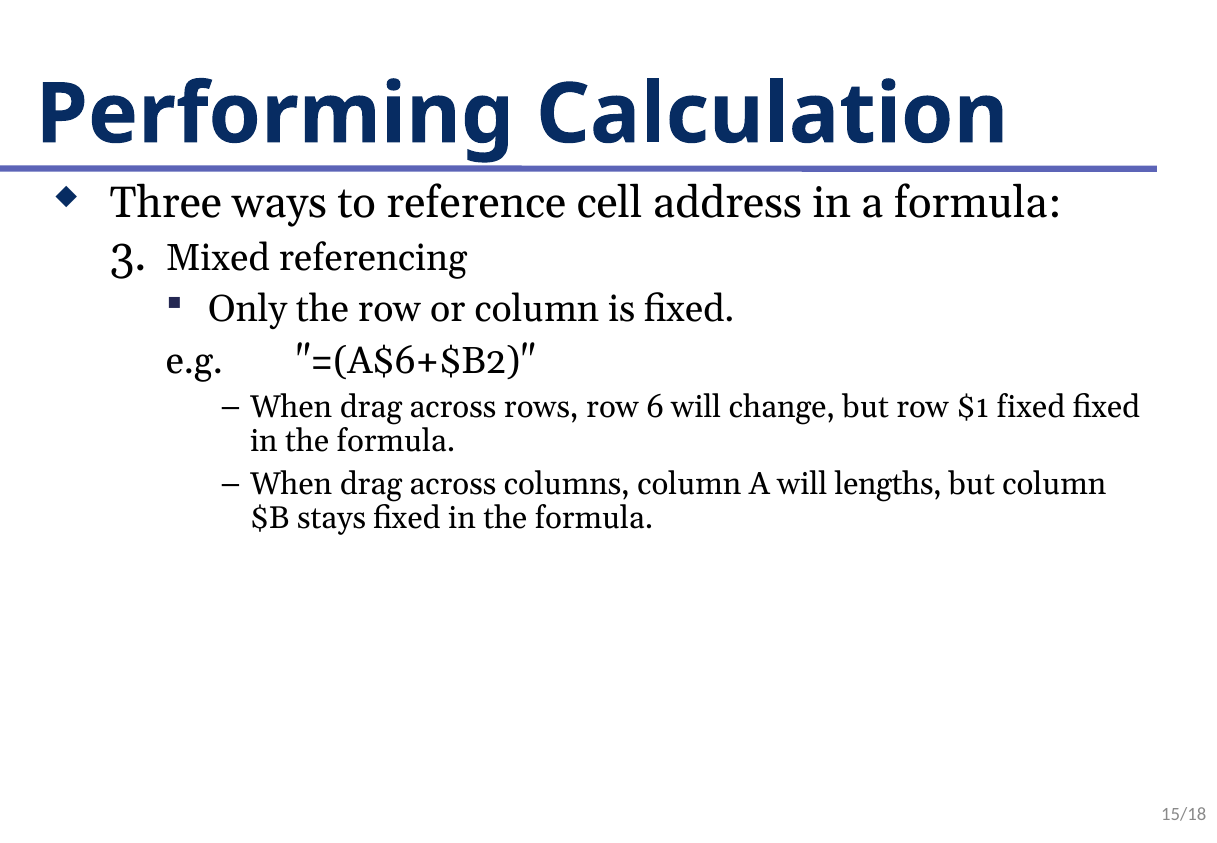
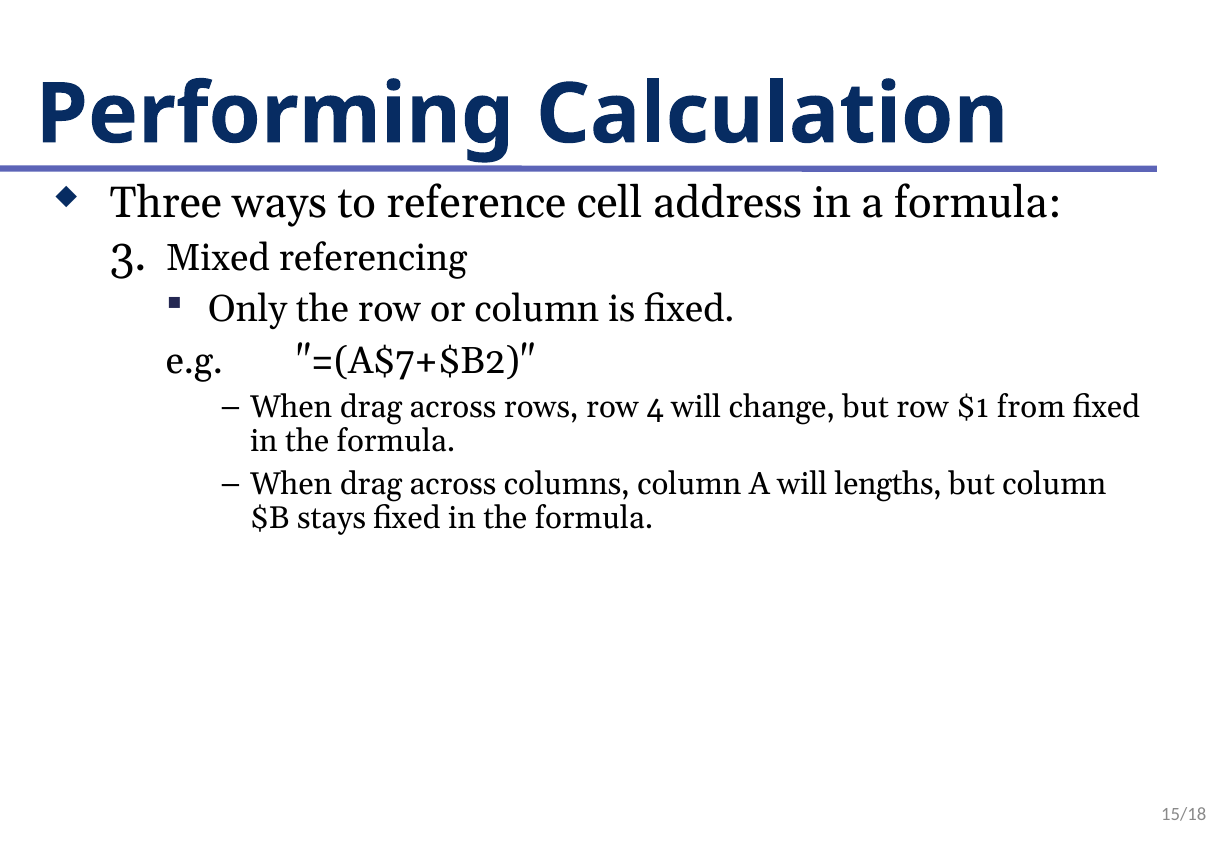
=(A$6+$B2: =(A$6+$B2 -> =(A$7+$B2
6: 6 -> 4
$1 fixed: fixed -> from
